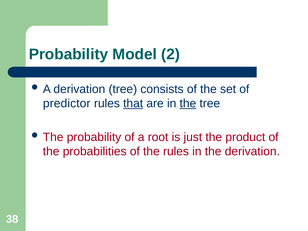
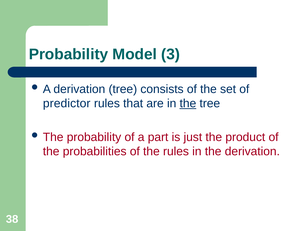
2: 2 -> 3
that underline: present -> none
root: root -> part
